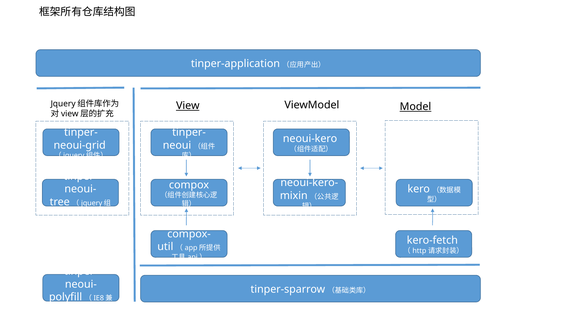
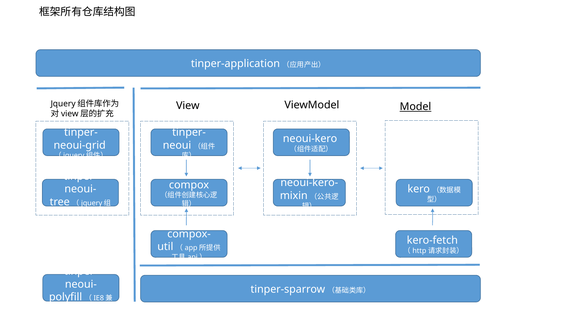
View underline: present -> none
